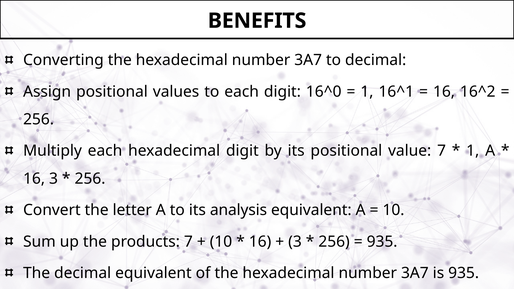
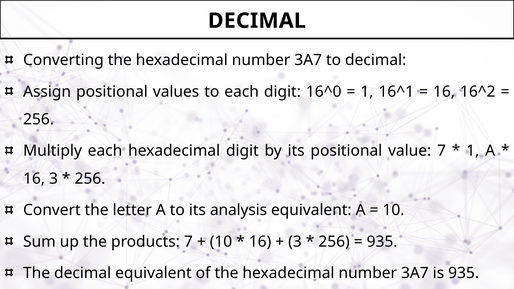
BENEFITS at (257, 21): BENEFITS -> DECIMAL
